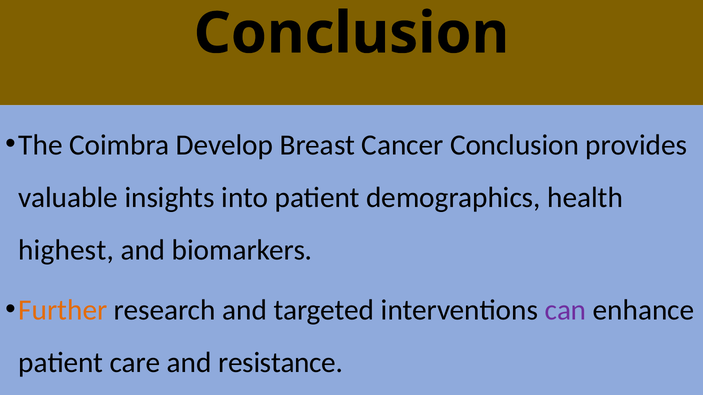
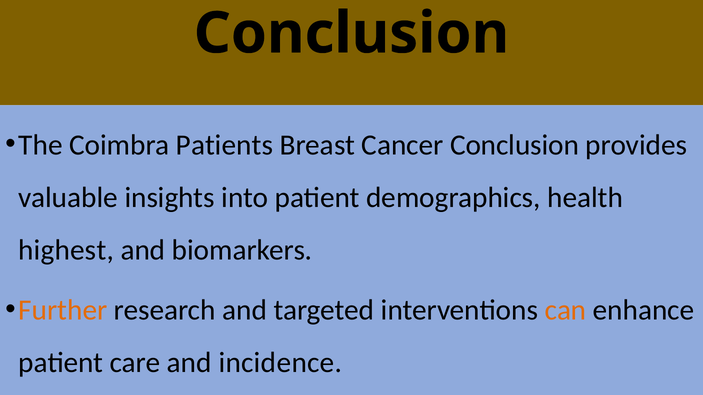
Develop: Develop -> Patients
can colour: purple -> orange
resistance: resistance -> incidence
